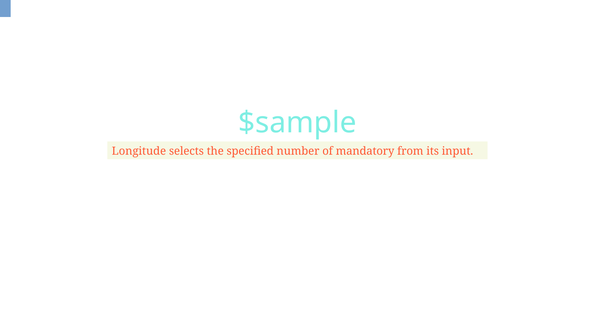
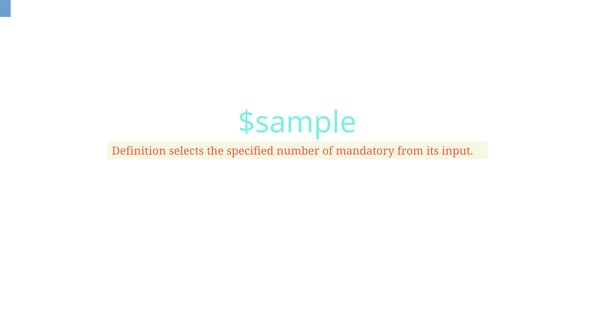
Longitude: Longitude -> Definition
